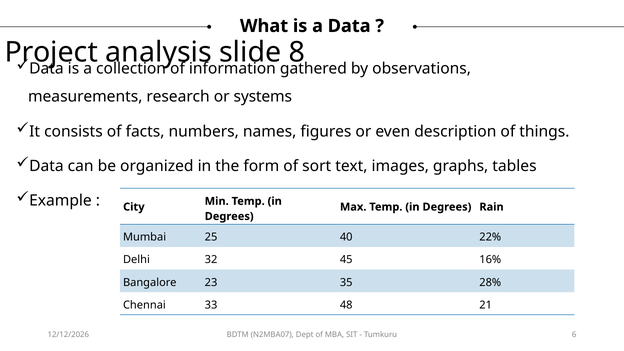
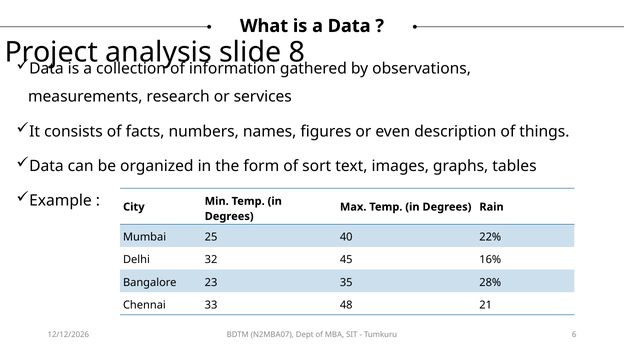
systems: systems -> services
